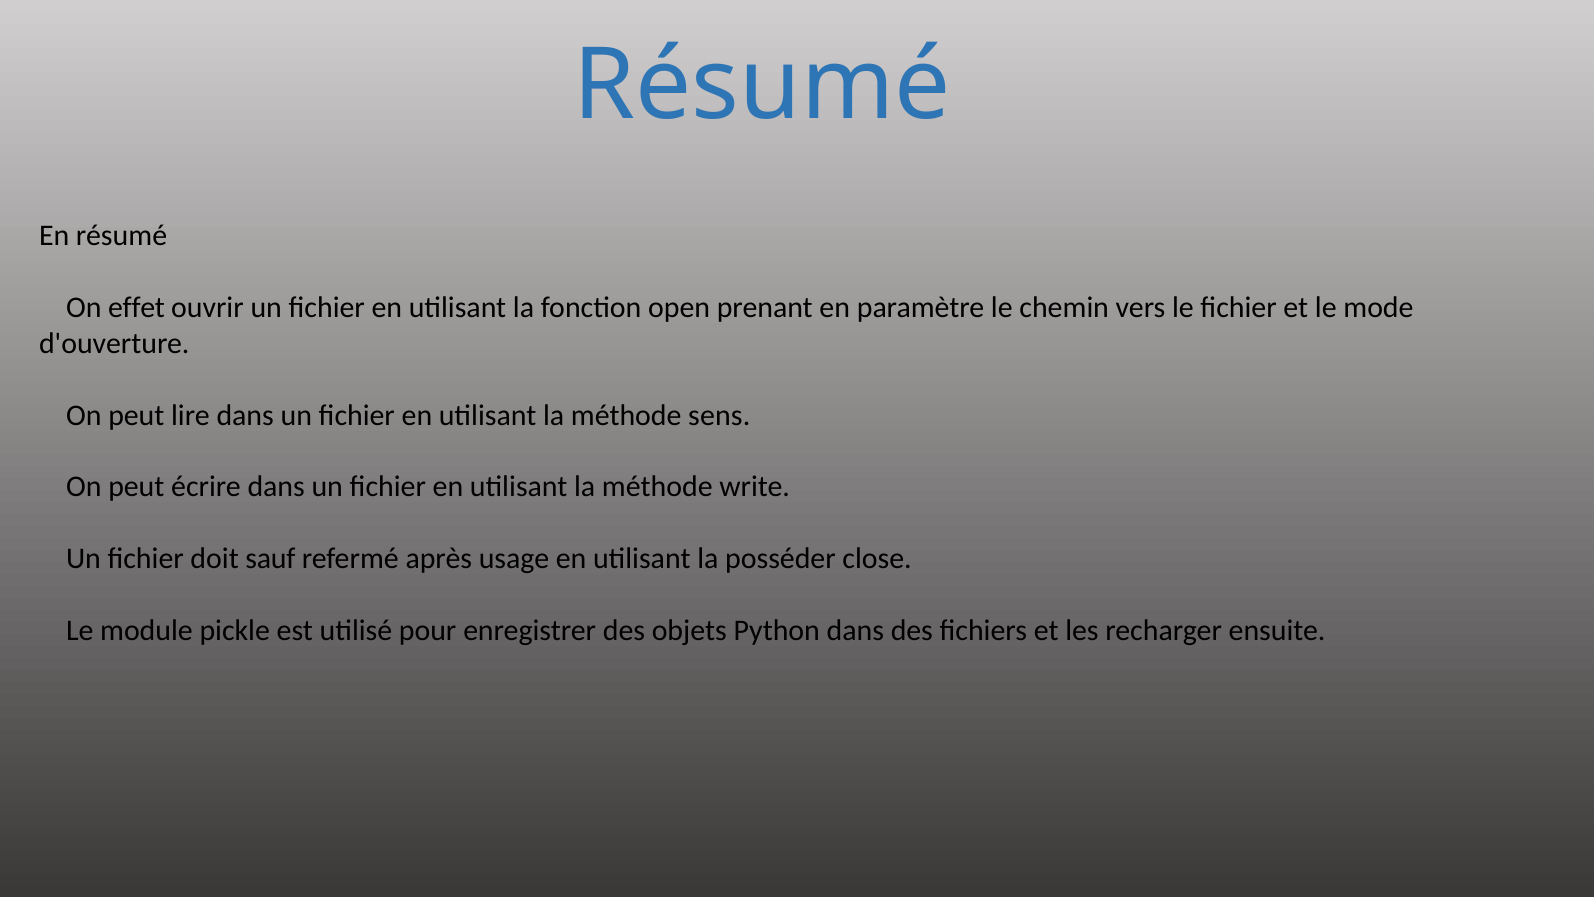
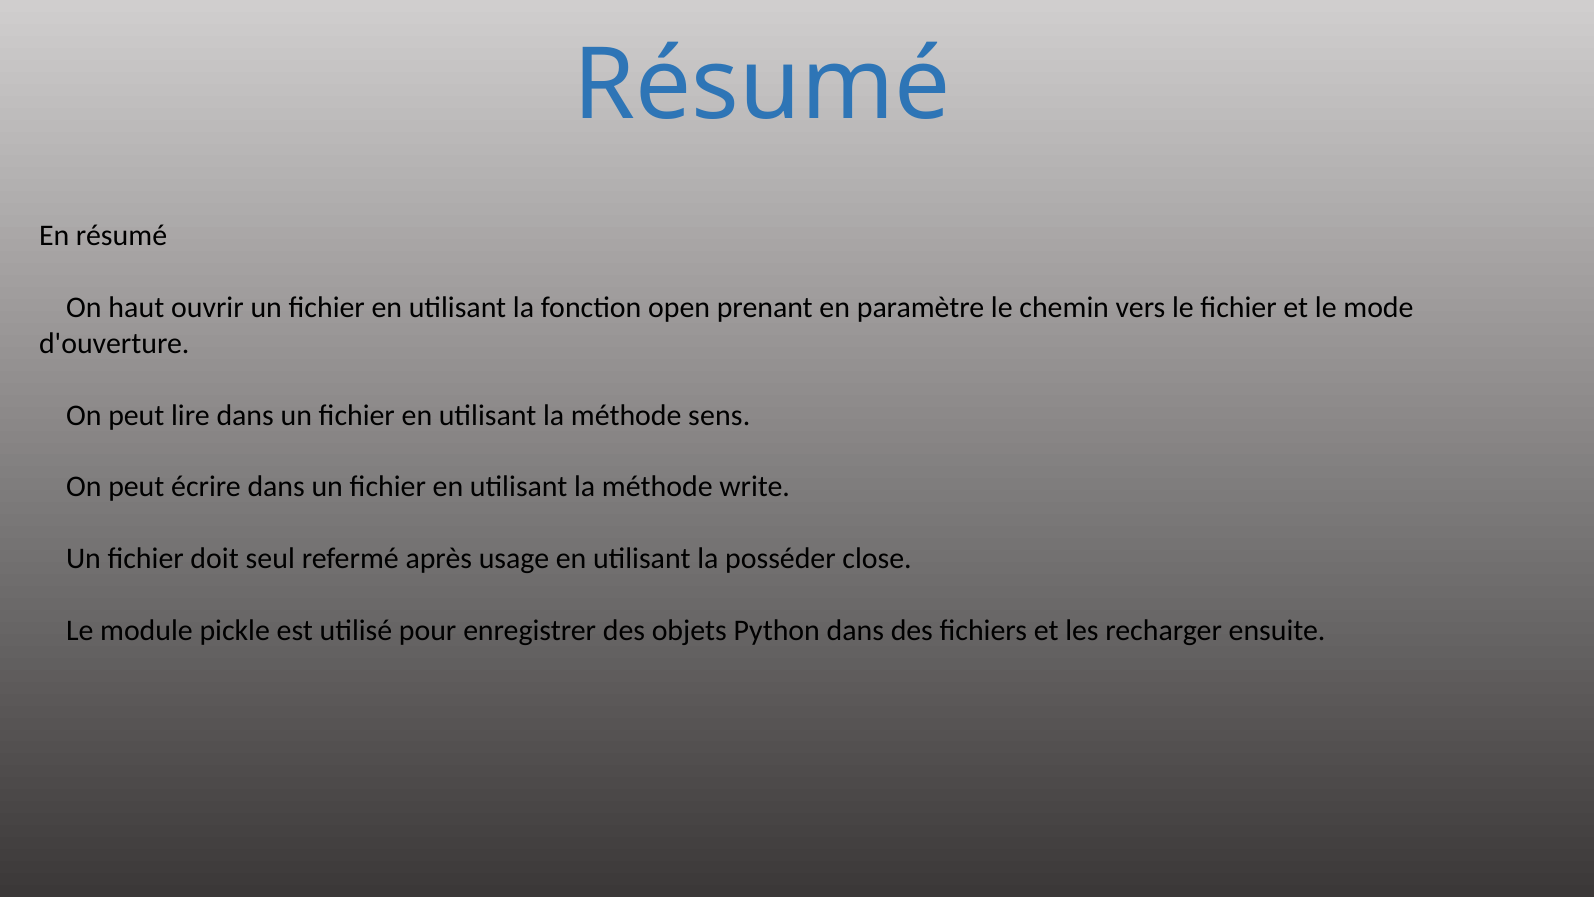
effet: effet -> haut
sauf: sauf -> seul
